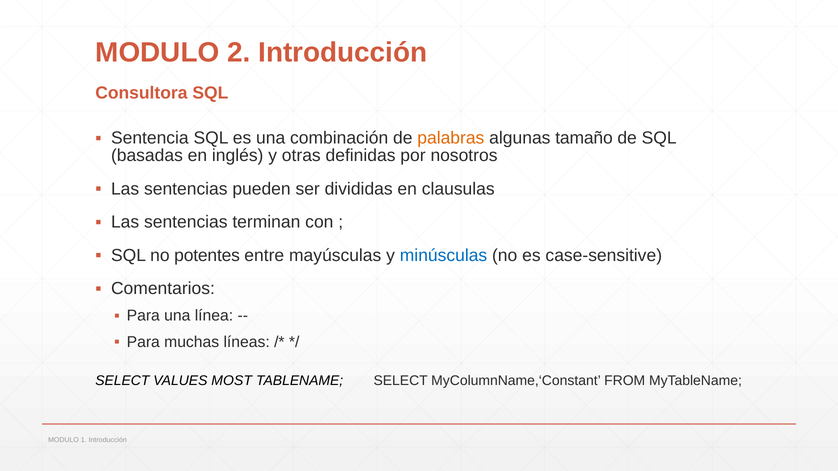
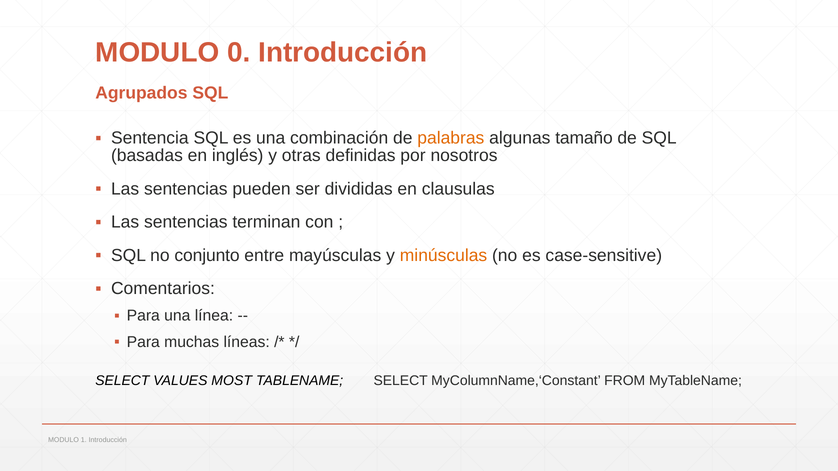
2: 2 -> 0
Consultora: Consultora -> Agrupados
potentes: potentes -> conjunto
minúsculas colour: blue -> orange
